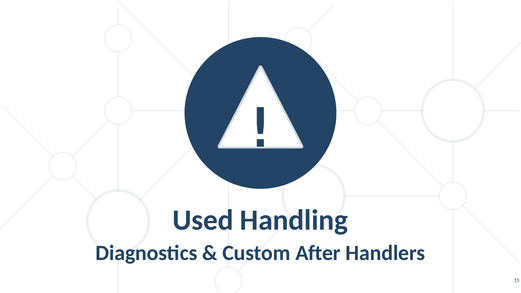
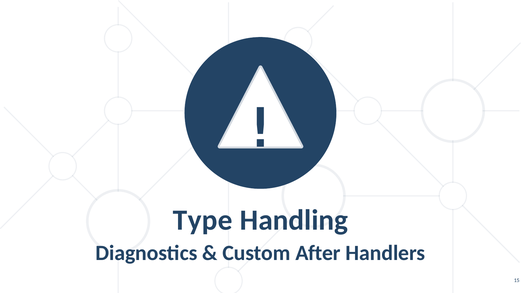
Used: Used -> Type
